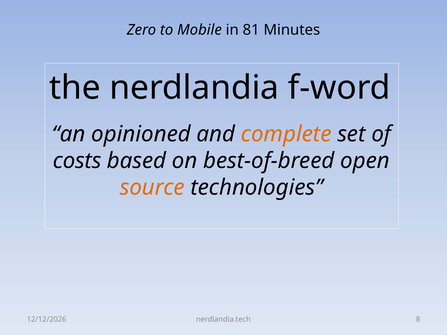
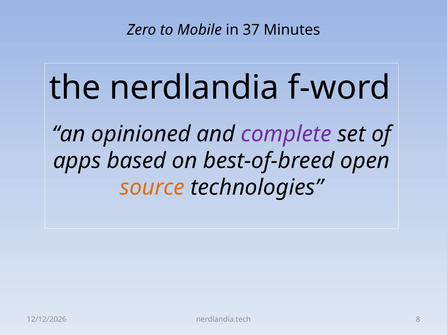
81: 81 -> 37
complete colour: orange -> purple
costs: costs -> apps
